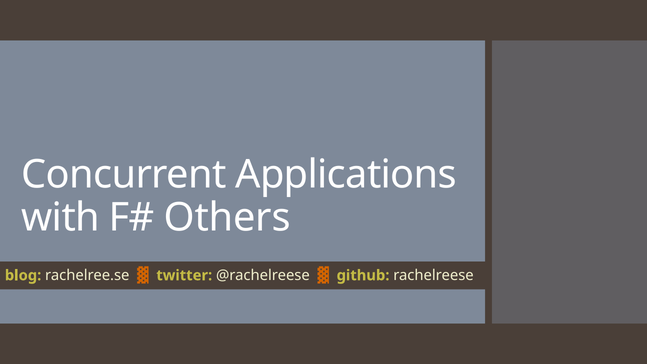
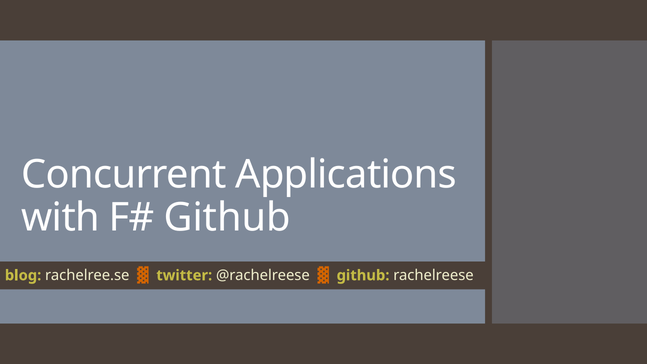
Others at (227, 218): Others -> Github
